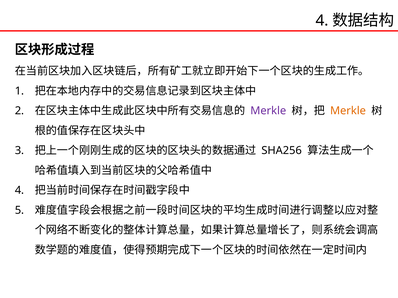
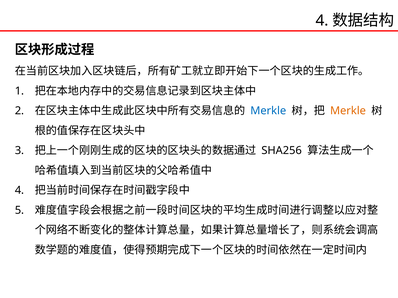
Merkle at (268, 111) colour: purple -> blue
